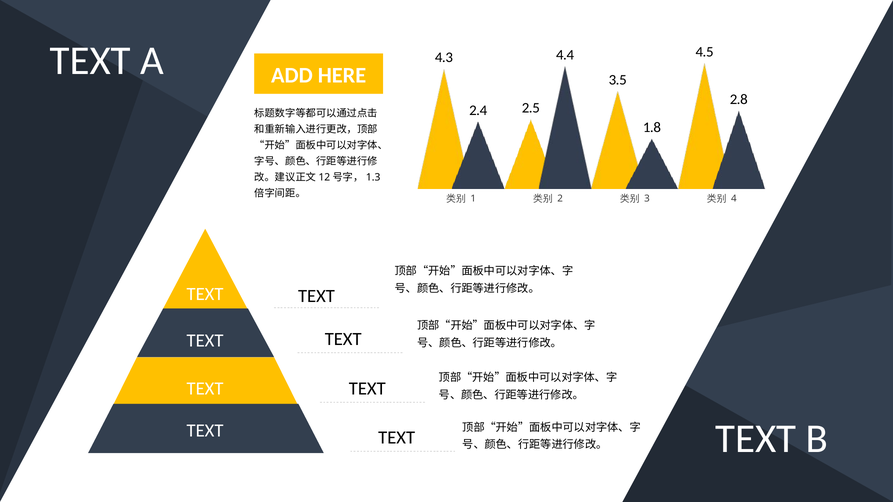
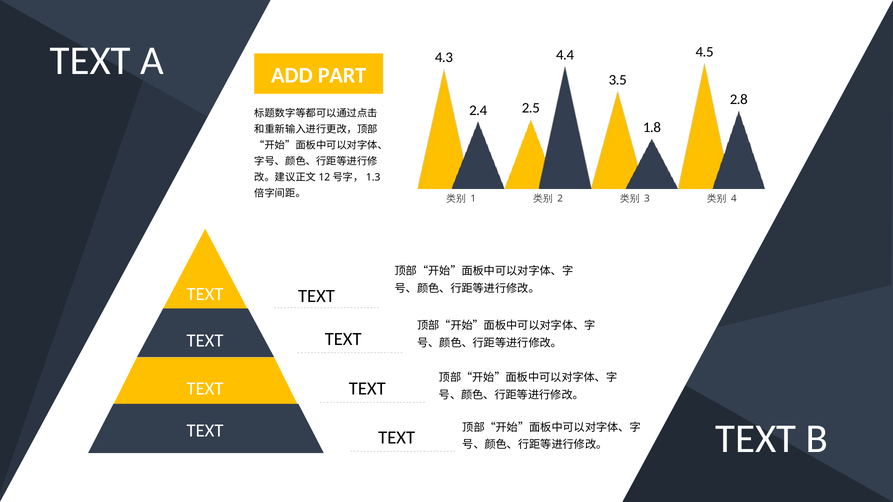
HERE: HERE -> PART
